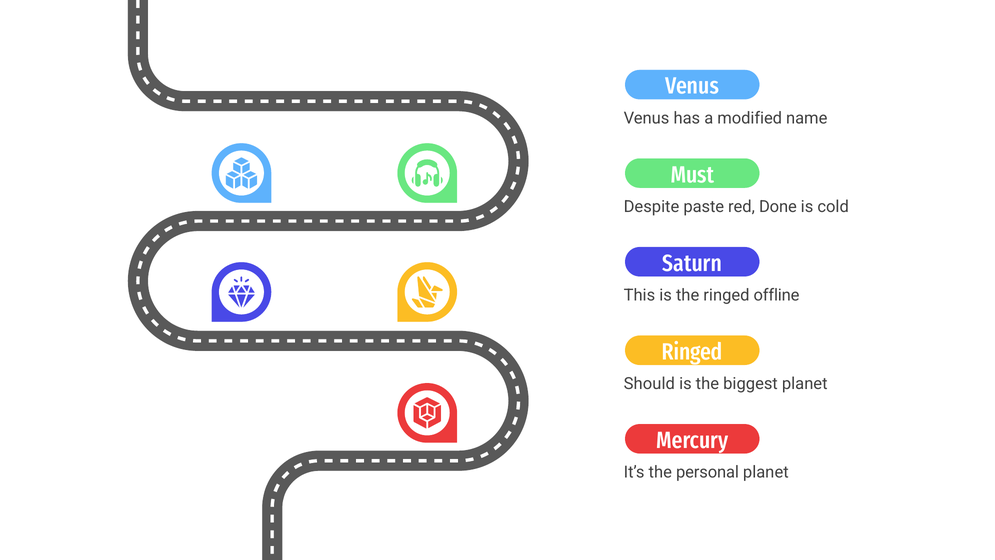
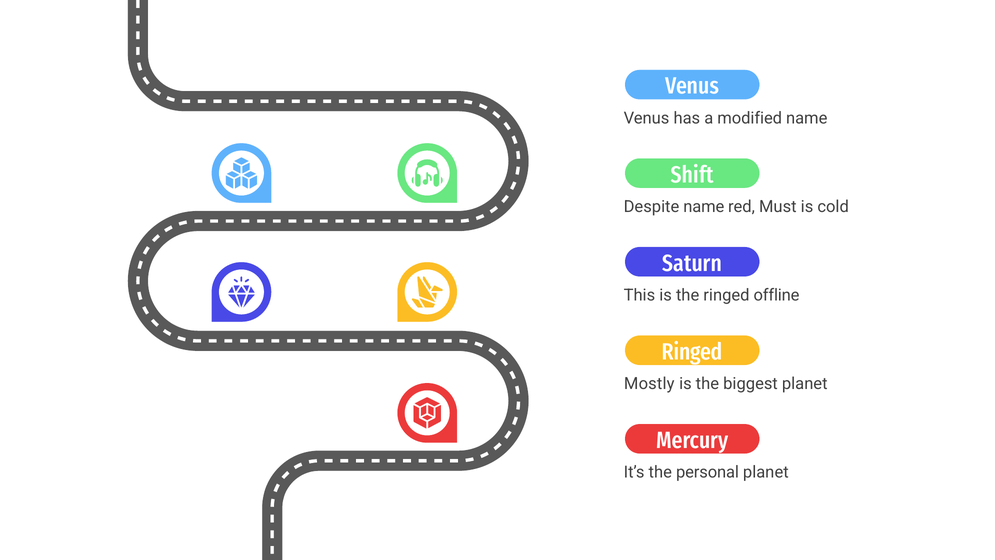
Must: Must -> Shift
Despite paste: paste -> name
Done: Done -> Must
Should: Should -> Mostly
